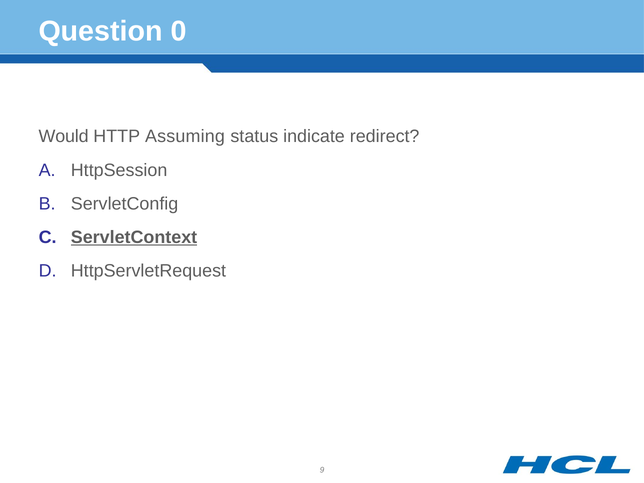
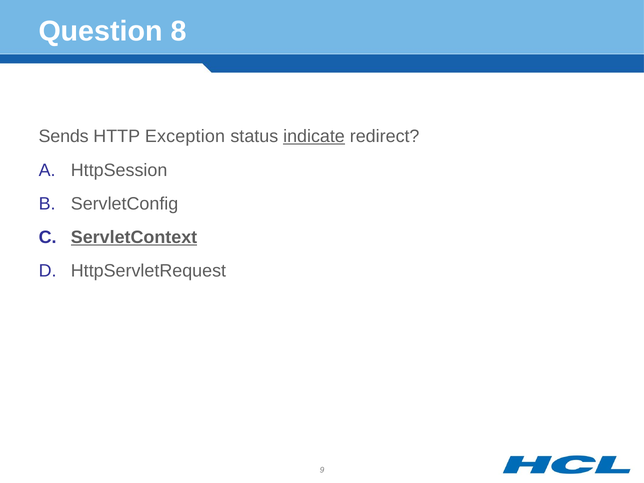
0: 0 -> 8
Would: Would -> Sends
Assuming: Assuming -> Exception
indicate underline: none -> present
